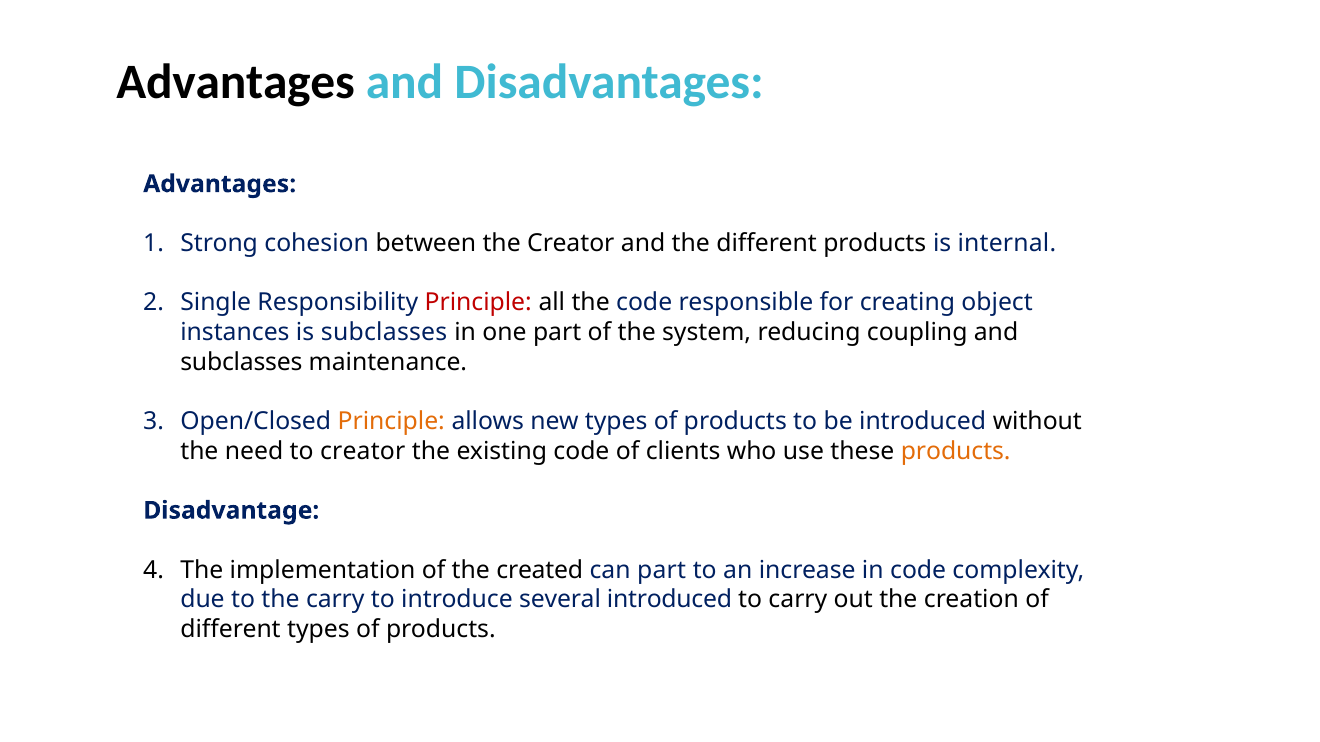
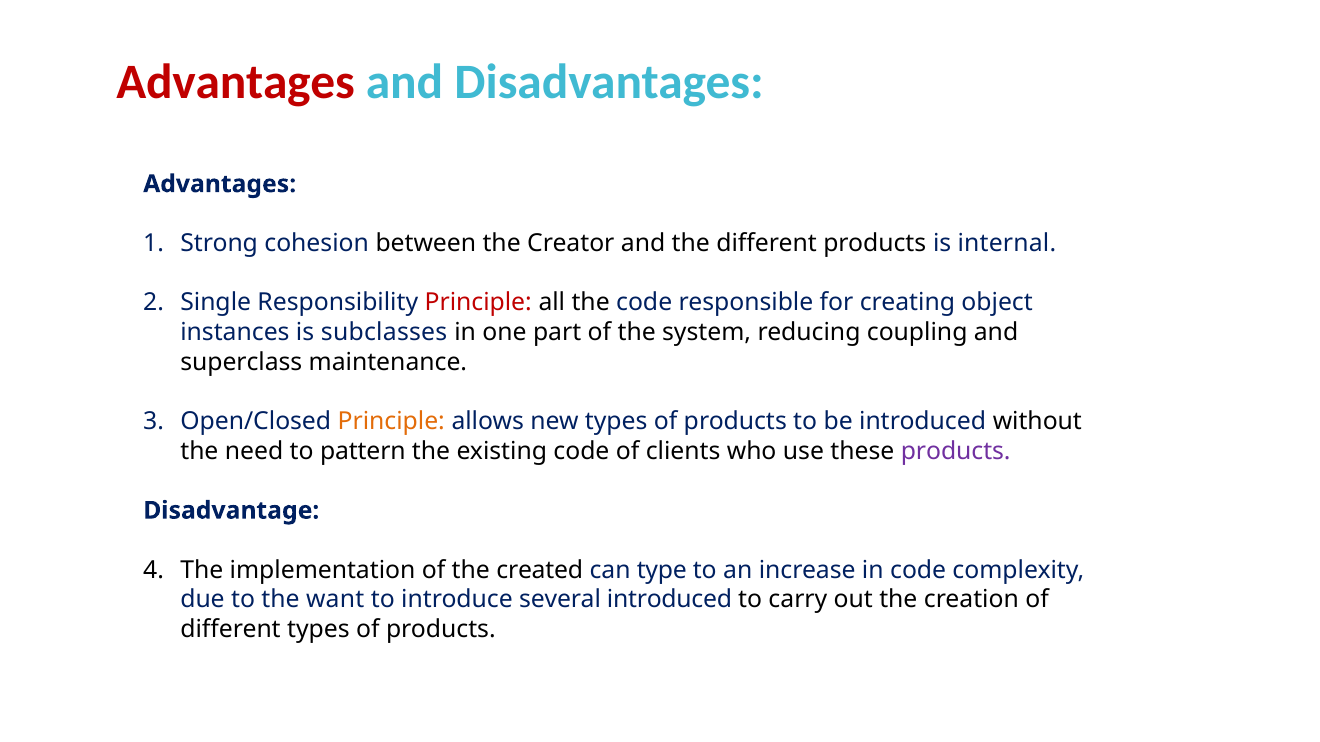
Advantages at (236, 82) colour: black -> red
subclasses at (241, 362): subclasses -> superclass
to creator: creator -> pattern
products at (956, 451) colour: orange -> purple
can part: part -> type
the carry: carry -> want
